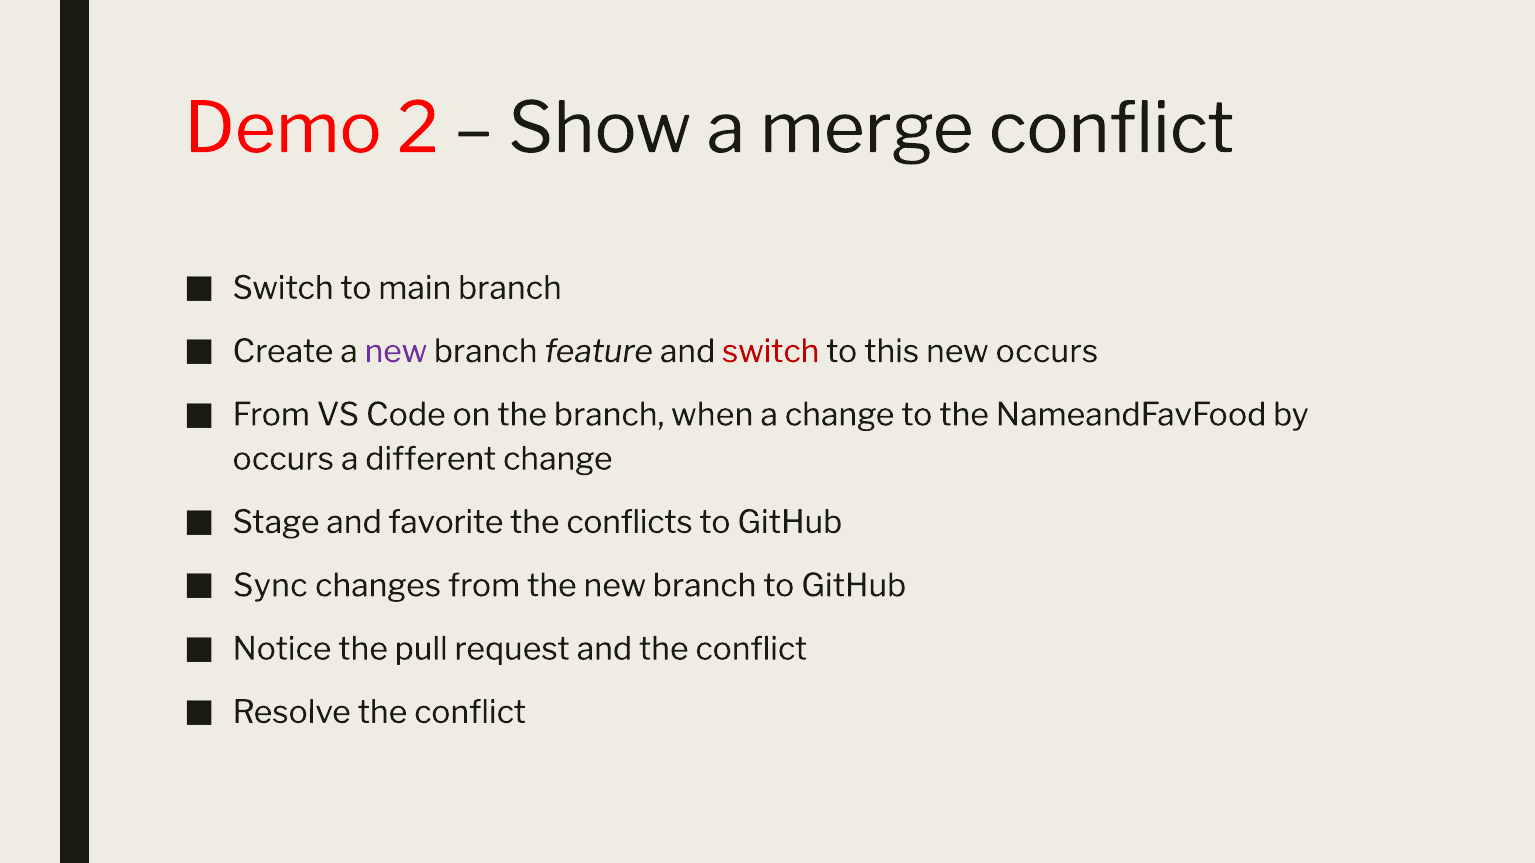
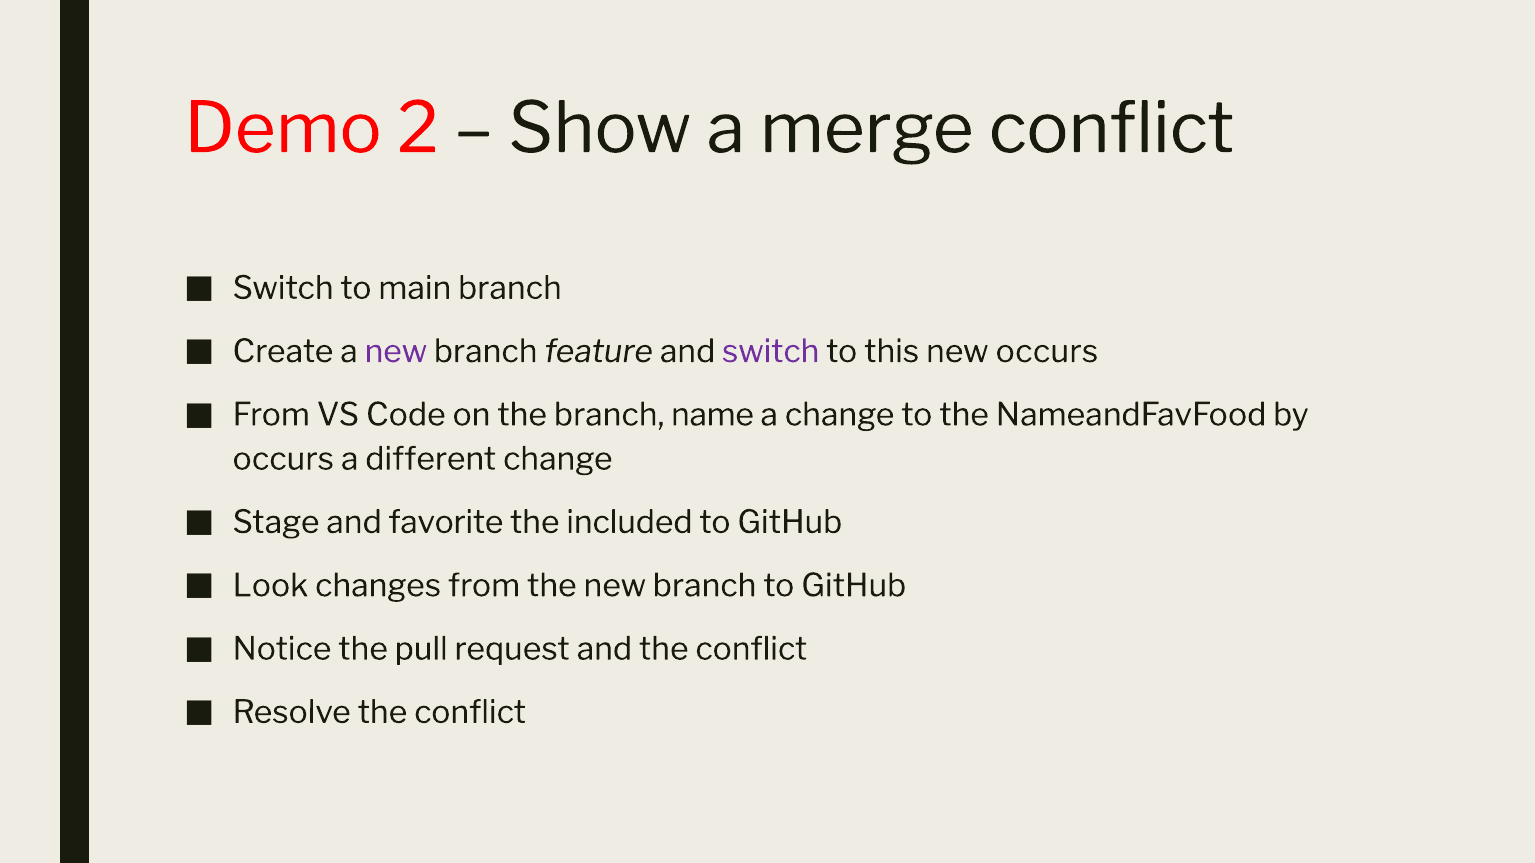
switch at (771, 352) colour: red -> purple
when: when -> name
conflicts: conflicts -> included
Sync: Sync -> Look
